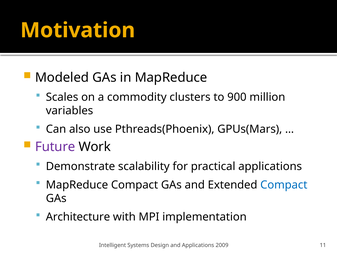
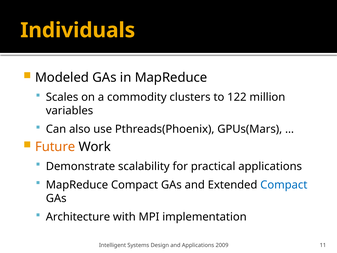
Motivation: Motivation -> Individuals
900: 900 -> 122
Future colour: purple -> orange
